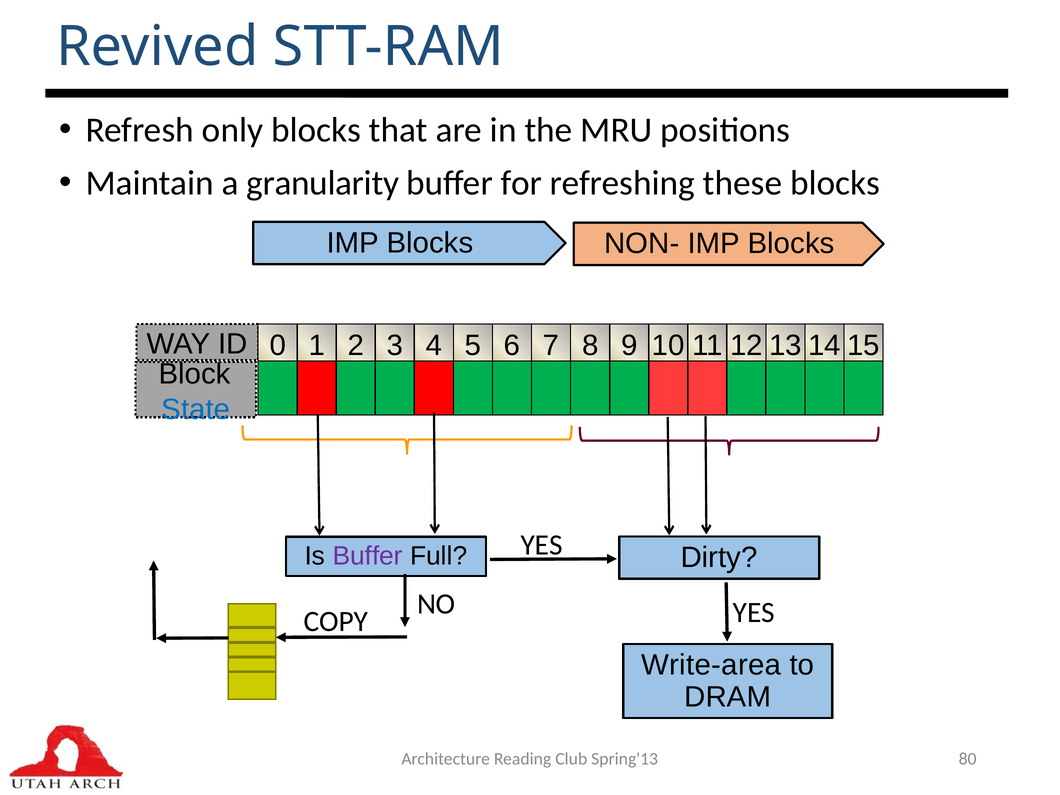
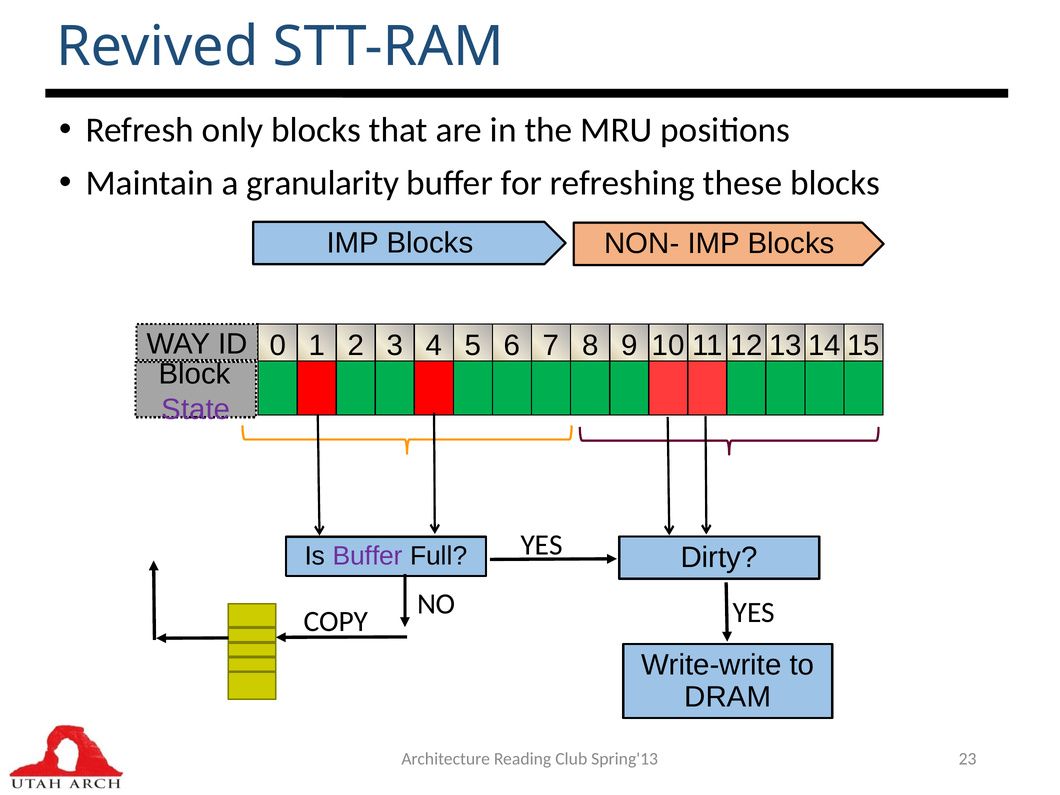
State colour: blue -> purple
Write-area: Write-area -> Write-write
80: 80 -> 23
